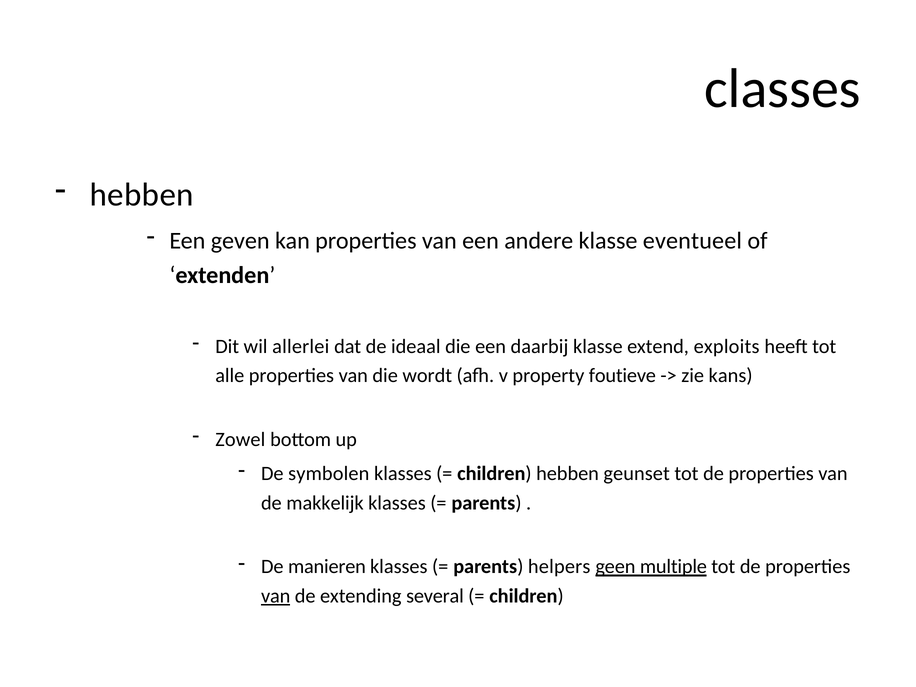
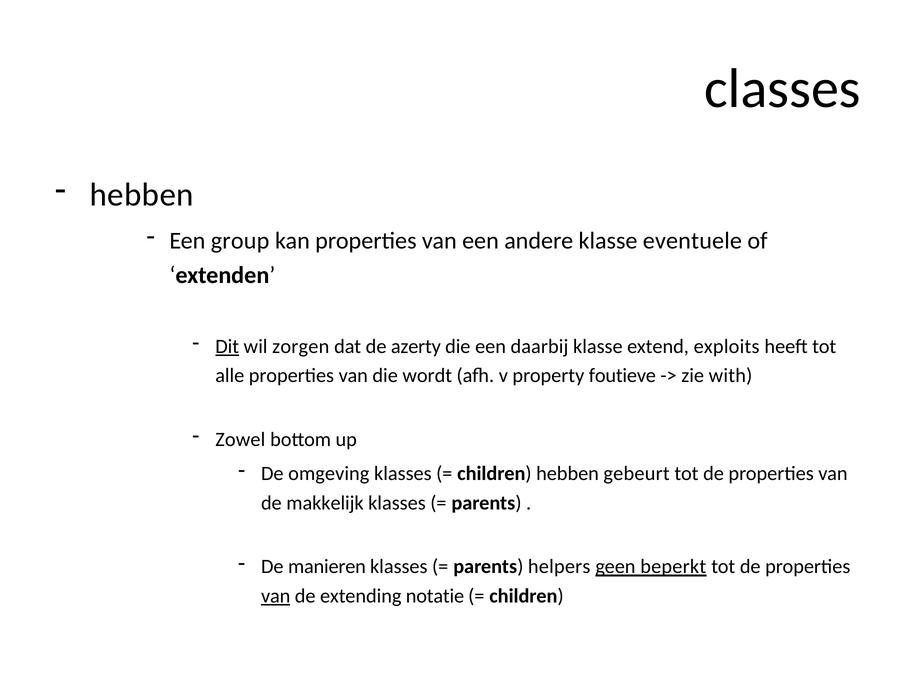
geven: geven -> group
eventueel: eventueel -> eventuele
Dit underline: none -> present
allerlei: allerlei -> zorgen
ideaal: ideaal -> azerty
kans: kans -> with
symbolen: symbolen -> omgeving
geunset: geunset -> gebeurt
multiple: multiple -> beperkt
several: several -> notatie
